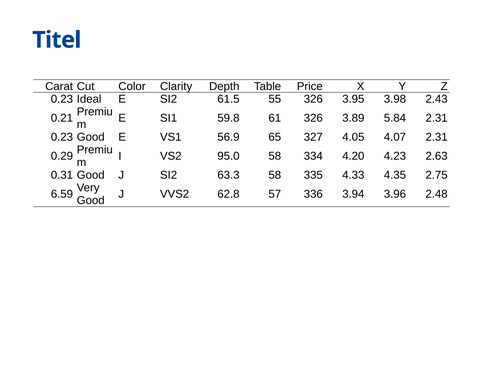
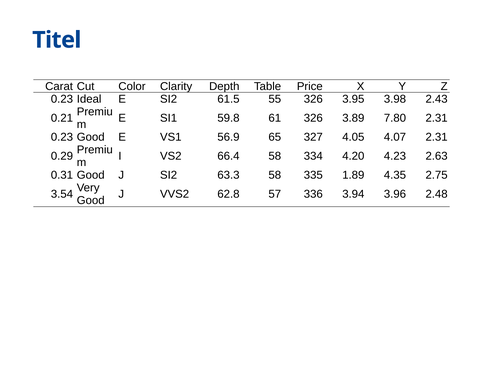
5.84: 5.84 -> 7.80
95.0: 95.0 -> 66.4
4.33: 4.33 -> 1.89
6.59: 6.59 -> 3.54
